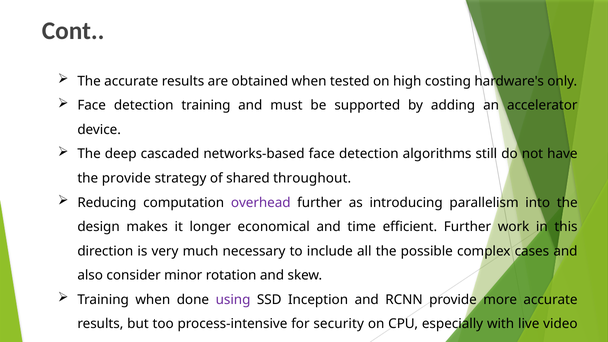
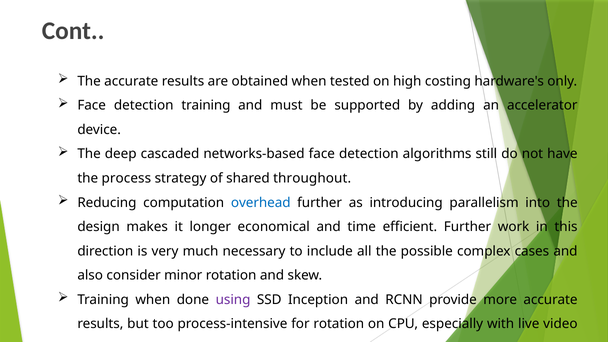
the provide: provide -> process
overhead colour: purple -> blue
for security: security -> rotation
